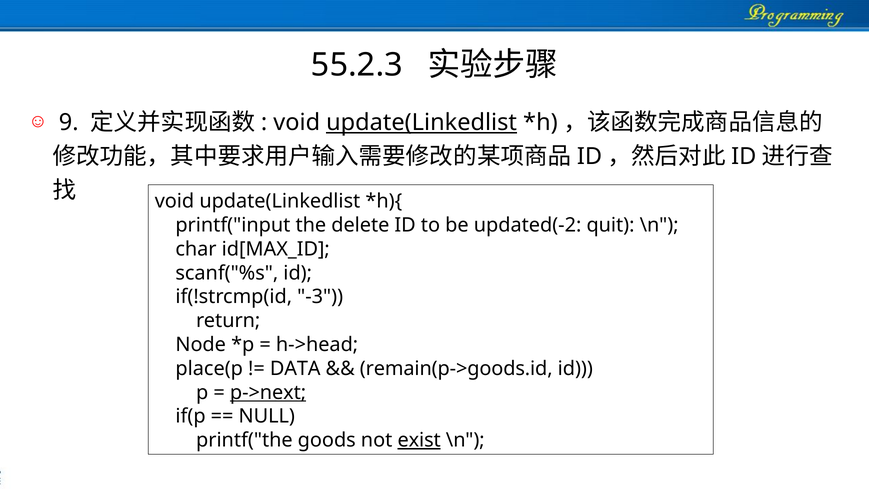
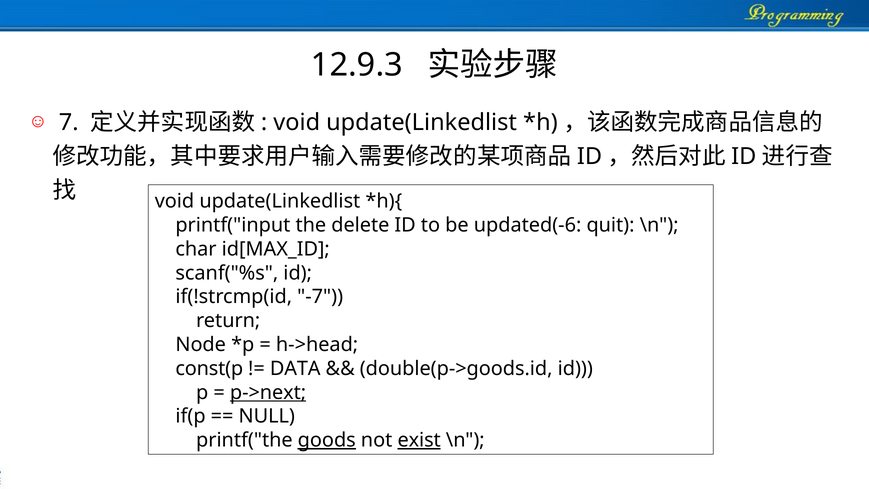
55.2.3: 55.2.3 -> 12.9.3
9: 9 -> 7
update(Linkedlist at (422, 122) underline: present -> none
updated(-2: updated(-2 -> updated(-6
-3: -3 -> -7
place(p: place(p -> const(p
remain(p->goods.id: remain(p->goods.id -> double(p->goods.id
goods underline: none -> present
